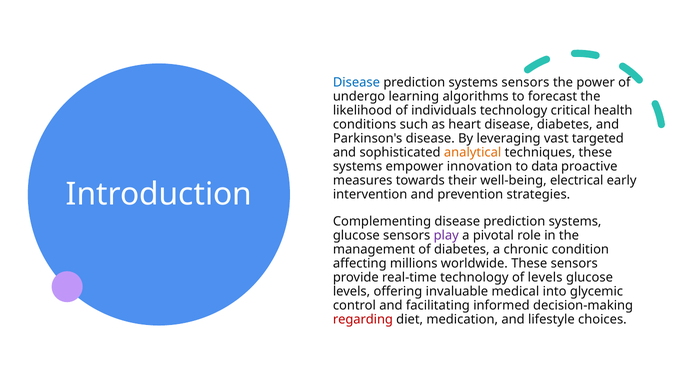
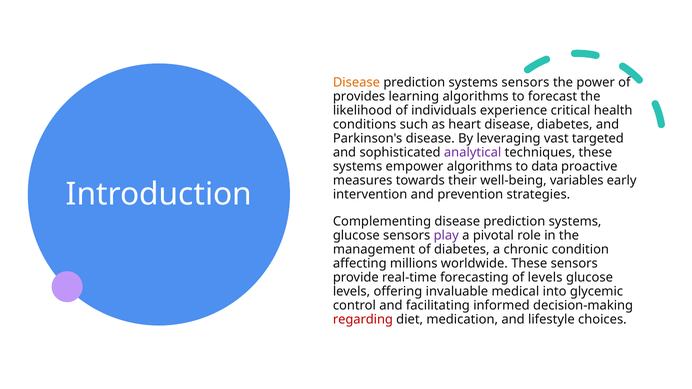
Disease at (356, 82) colour: blue -> orange
undergo: undergo -> provides
individuals technology: technology -> experience
analytical colour: orange -> purple
empower innovation: innovation -> algorithms
electrical: electrical -> variables
real-time technology: technology -> forecasting
